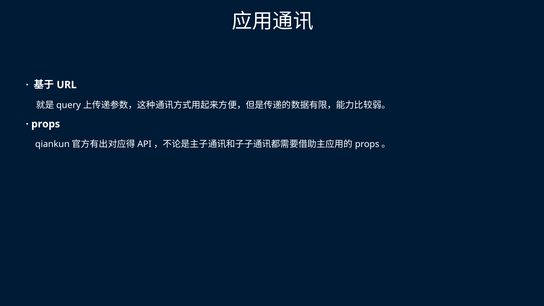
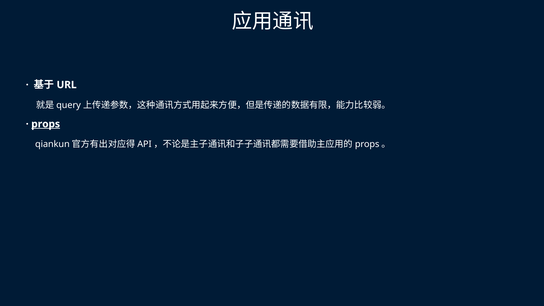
props underline: none -> present
